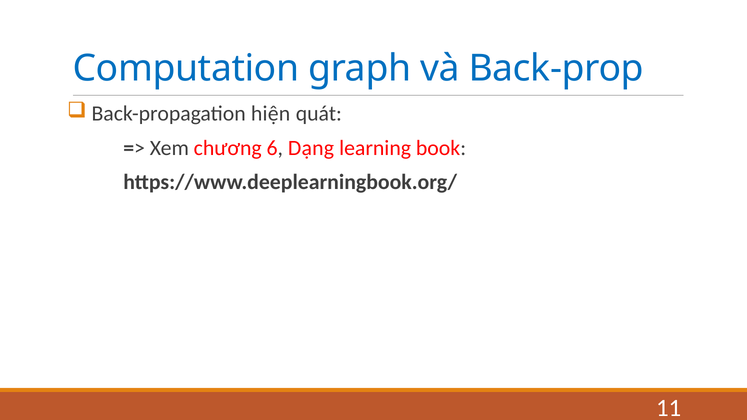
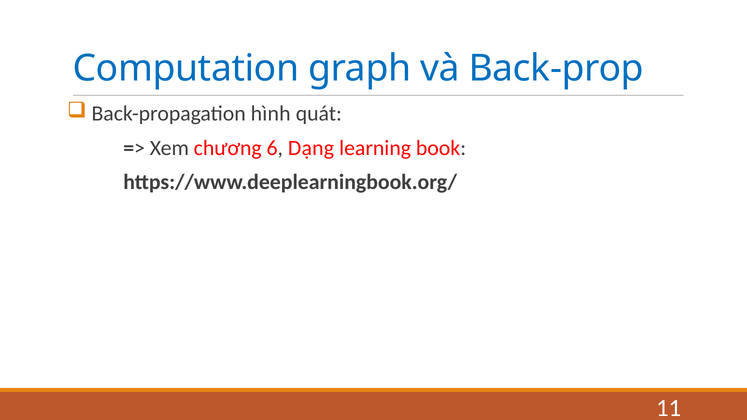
hiện: hiện -> hình
